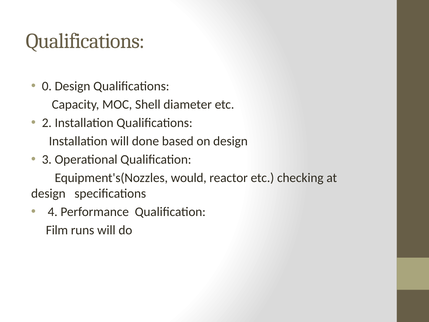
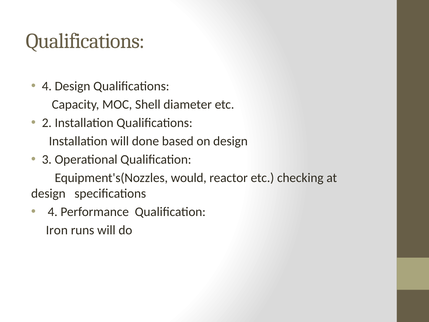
0 at (47, 86): 0 -> 4
Film: Film -> Iron
